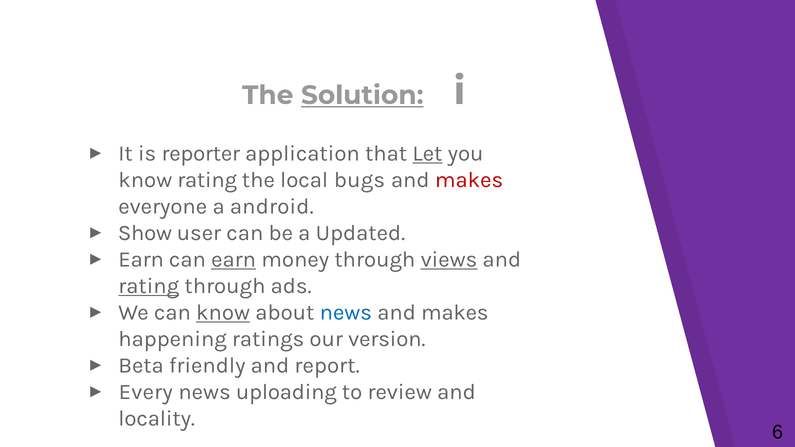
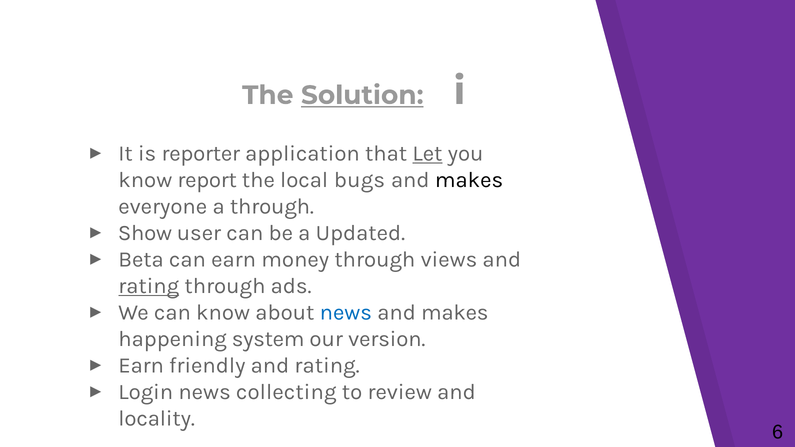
know rating: rating -> report
makes at (469, 180) colour: red -> black
a android: android -> through
Earn at (141, 260): Earn -> Beta
earn at (234, 260) underline: present -> none
views underline: present -> none
know at (223, 313) underline: present -> none
ratings: ratings -> system
Beta at (141, 366): Beta -> Earn
friendly and report: report -> rating
Every: Every -> Login
uploading: uploading -> collecting
